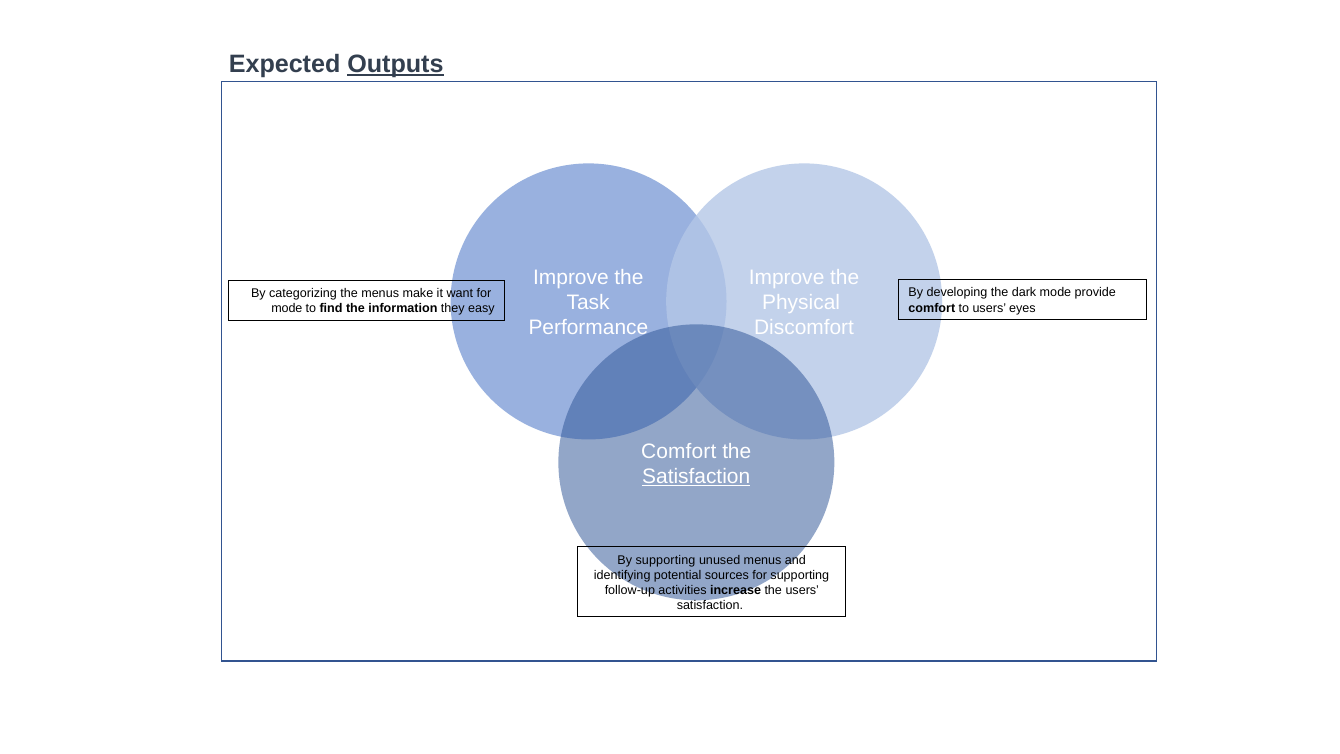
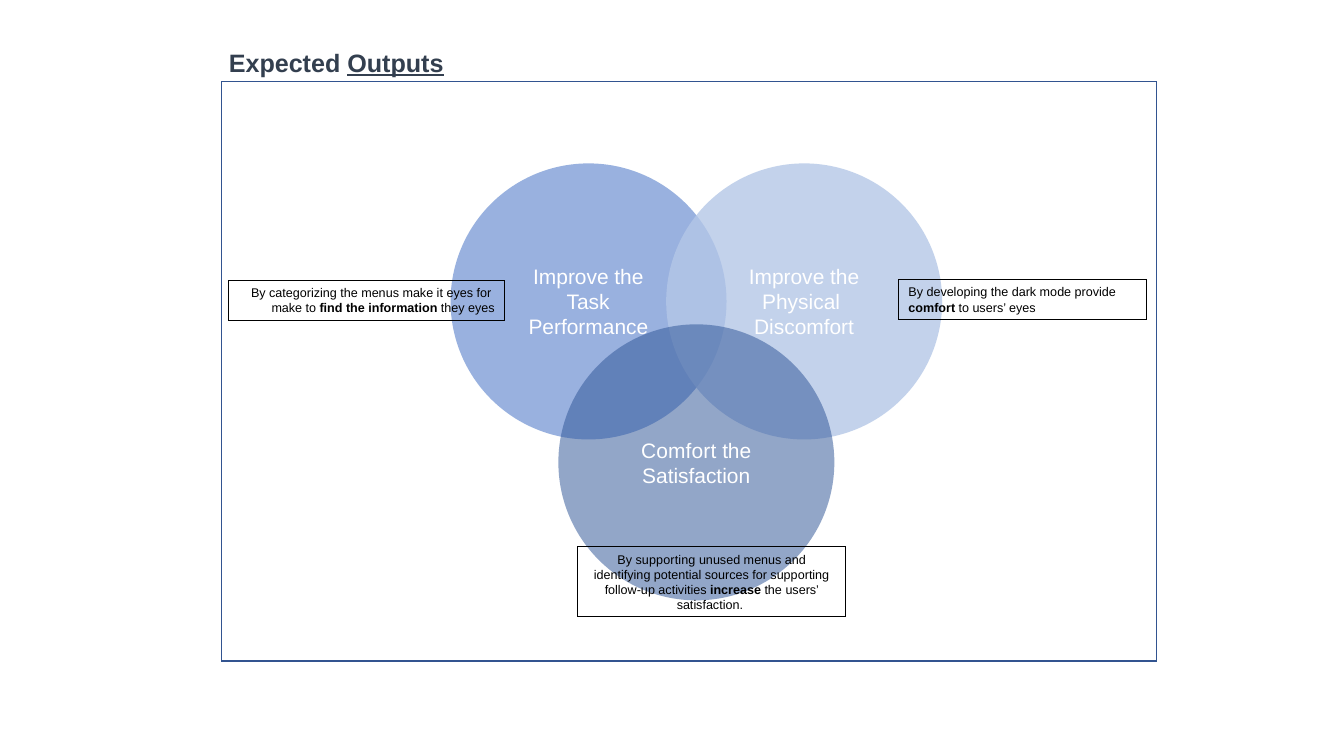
it want: want -> eyes
mode at (287, 309): mode -> make
they easy: easy -> eyes
Satisfaction at (696, 476) underline: present -> none
